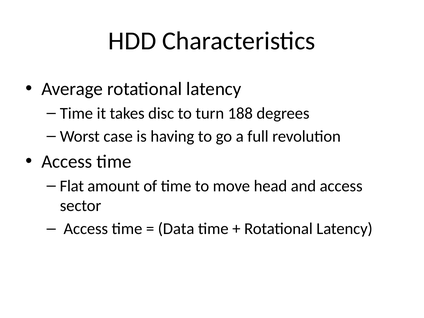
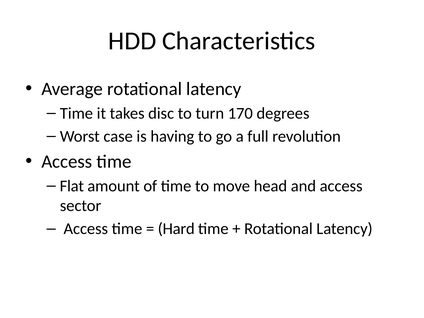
188: 188 -> 170
Data: Data -> Hard
